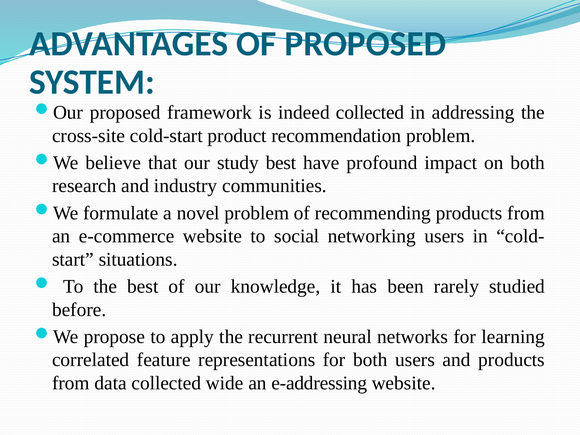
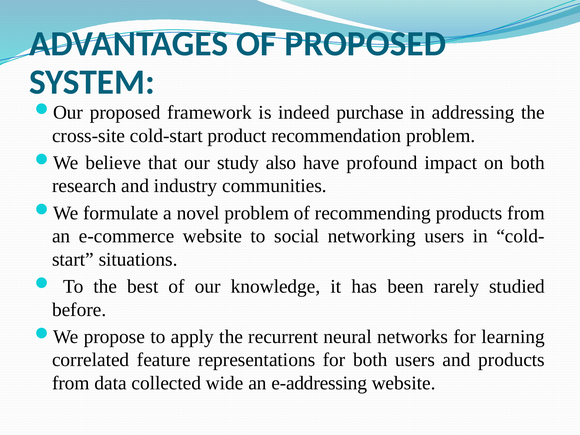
indeed collected: collected -> purchase
study best: best -> also
